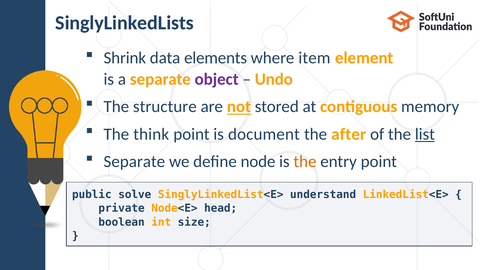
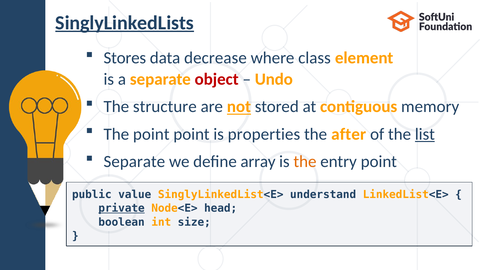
SinglyLinkedLists underline: none -> present
Shrink: Shrink -> Stores
elements: elements -> decrease
item: item -> class
object colour: purple -> red
The think: think -> point
document: document -> properties
node: node -> array
solve: solve -> value
private underline: none -> present
